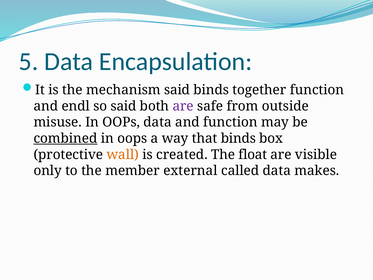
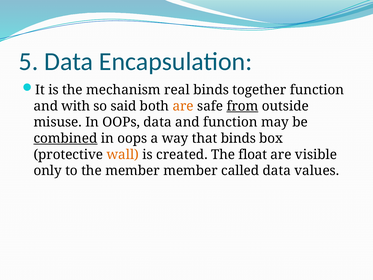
mechanism said: said -> real
endl: endl -> with
are at (183, 106) colour: purple -> orange
from underline: none -> present
member external: external -> member
makes: makes -> values
